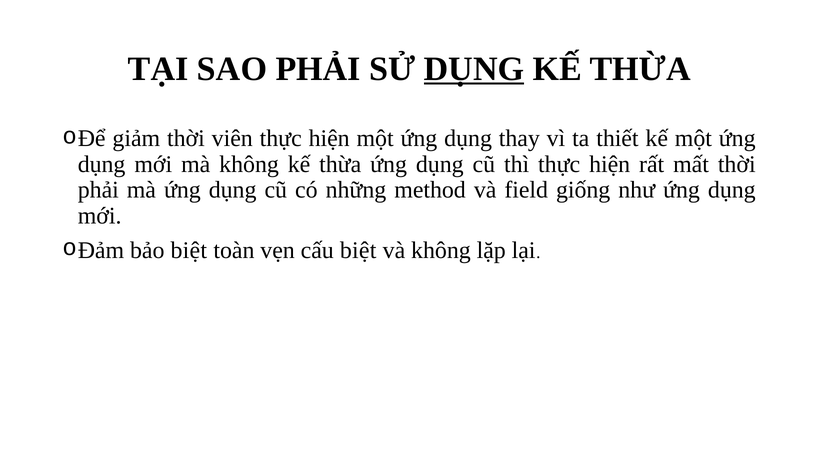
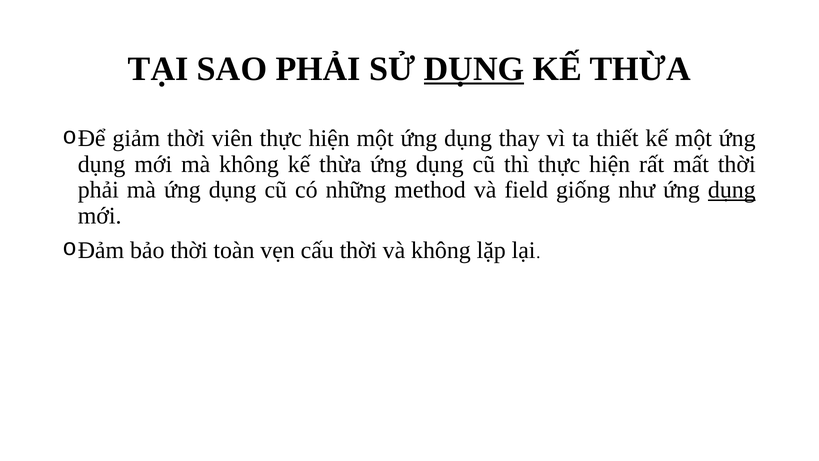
dụng at (732, 190) underline: none -> present
bảo biệt: biệt -> thời
cấu biệt: biệt -> thời
